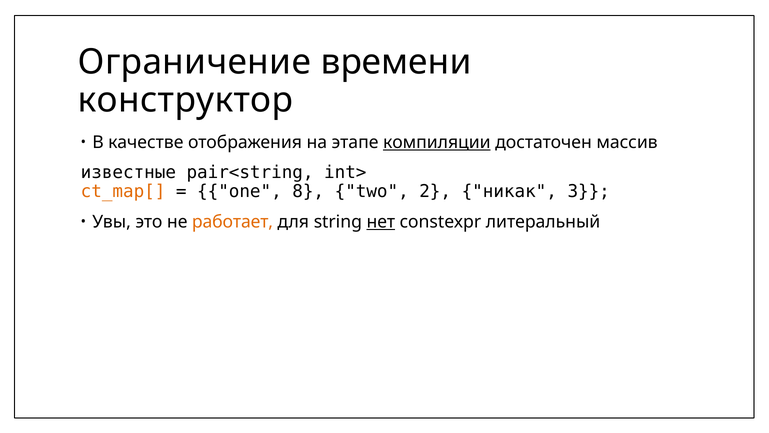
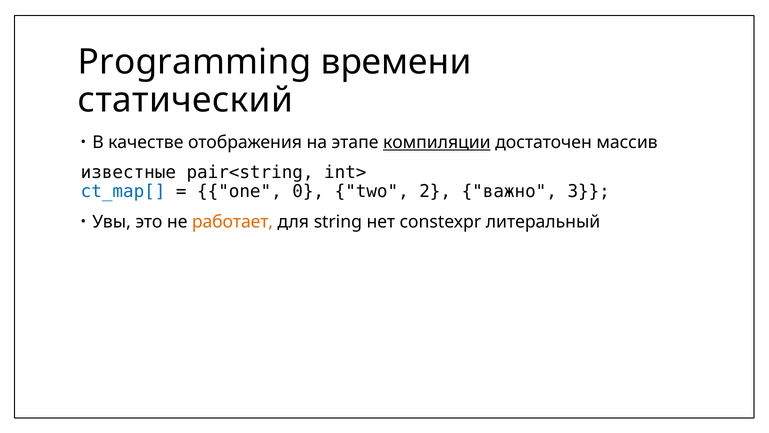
Ограничение: Ограничение -> Programming
конструктор: конструктор -> статический
ct_map[ colour: orange -> blue
8: 8 -> 0
никак: никак -> важно
нет underline: present -> none
